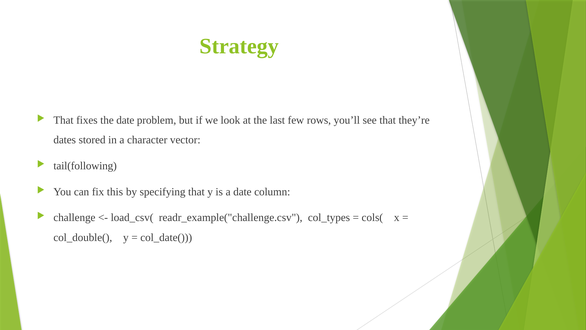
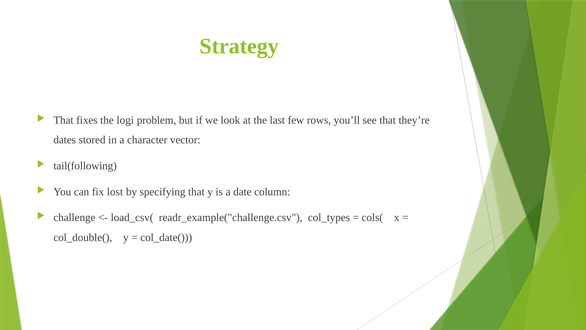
the date: date -> logi
this: this -> lost
